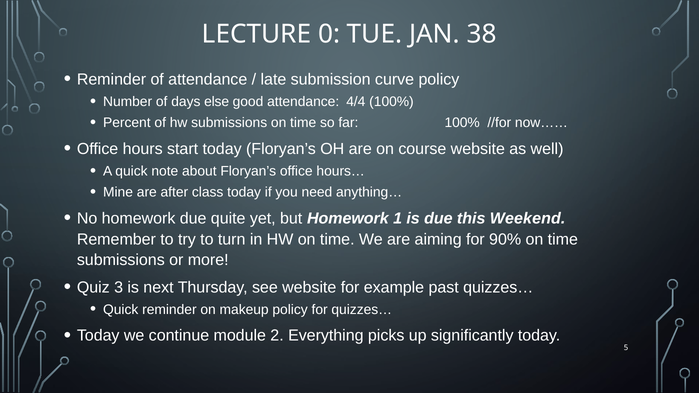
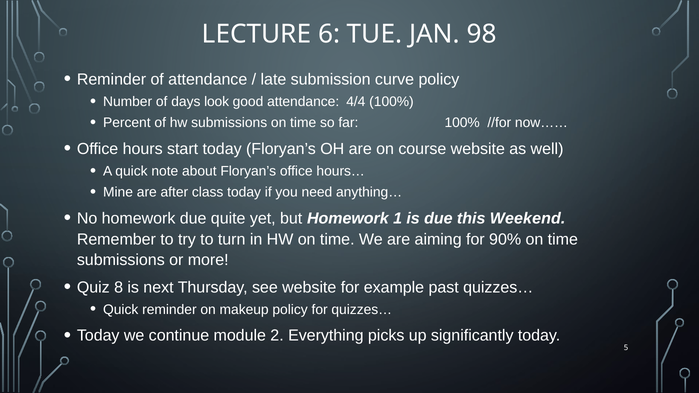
0: 0 -> 6
38: 38 -> 98
else: else -> look
3: 3 -> 8
